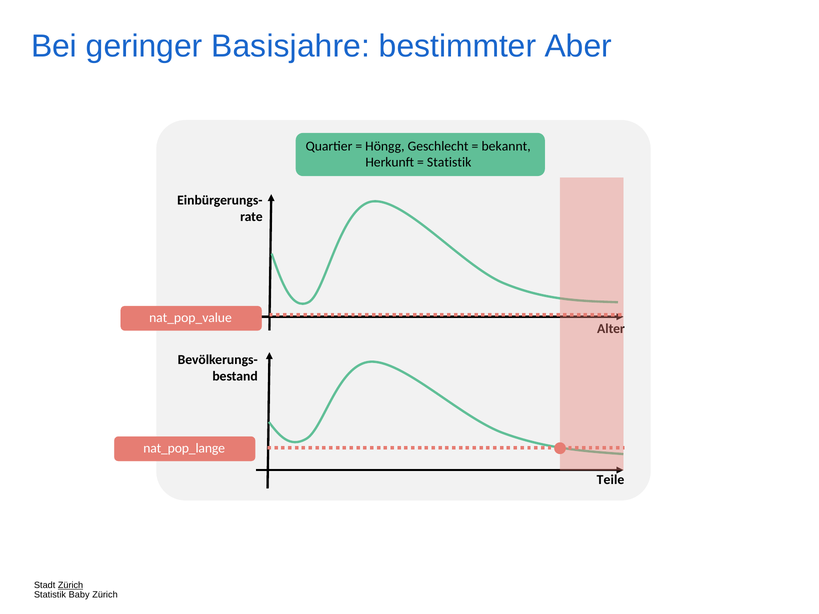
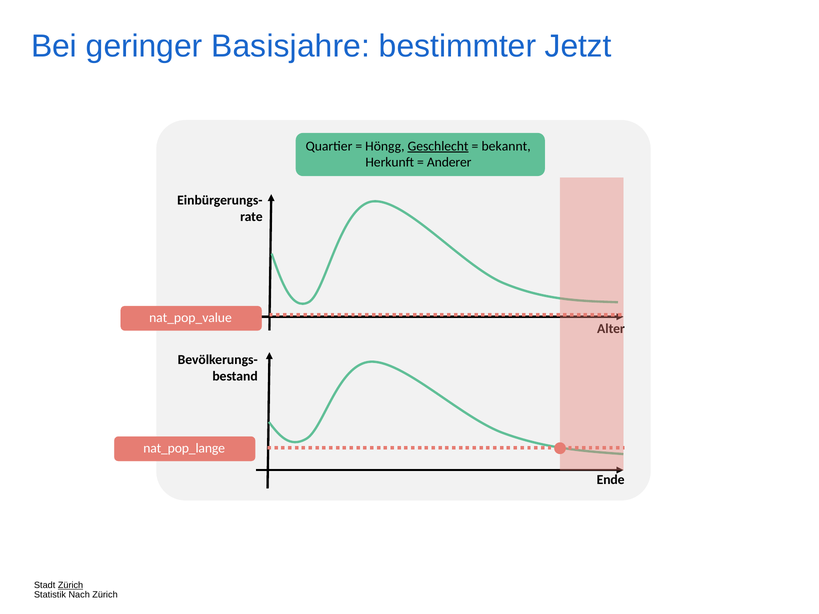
Aber: Aber -> Jetzt
Geschlecht underline: none -> present
Statistik at (449, 163): Statistik -> Anderer
Teile: Teile -> Ende
Baby: Baby -> Nach
